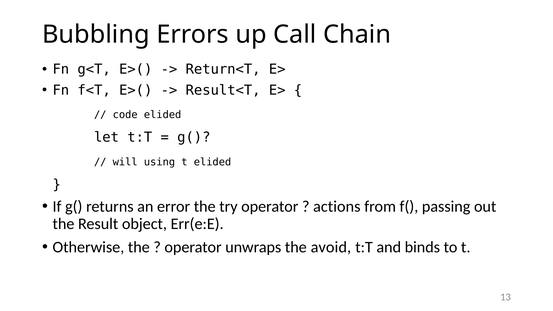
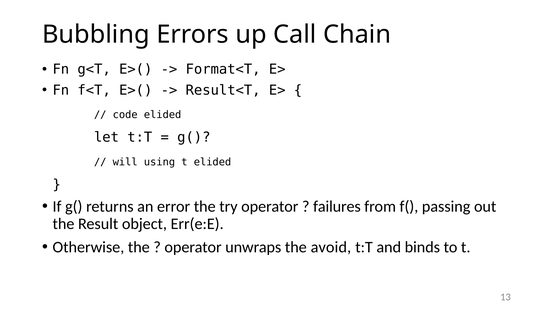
Return<T: Return<T -> Format<T
actions: actions -> failures
